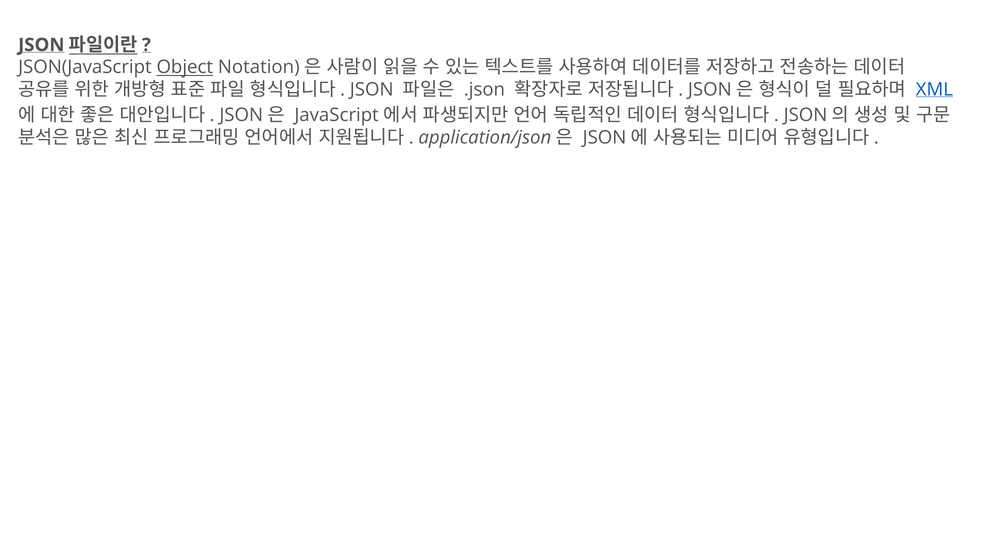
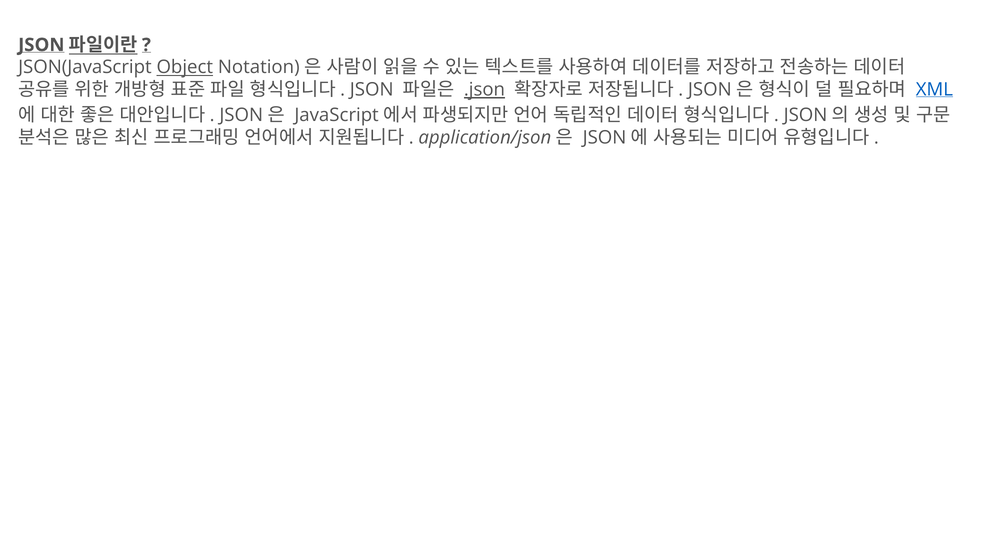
.json underline: none -> present
